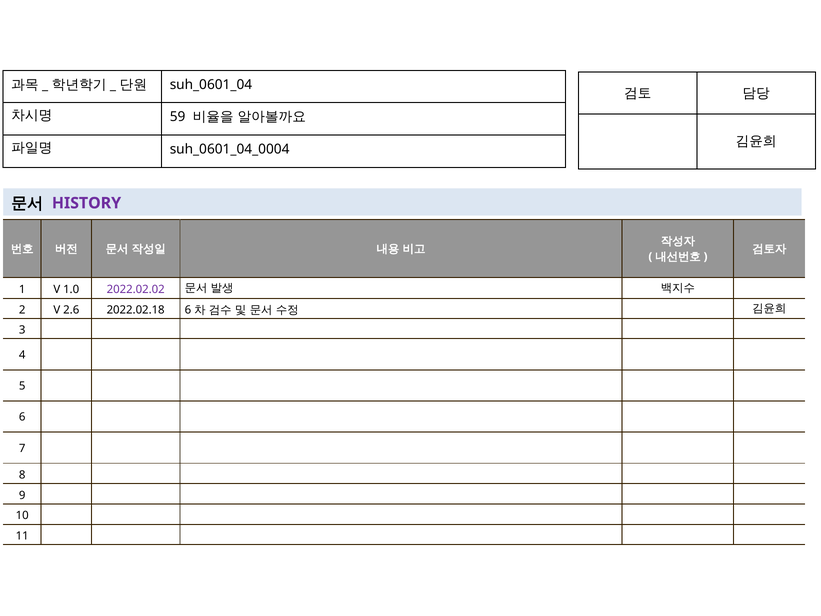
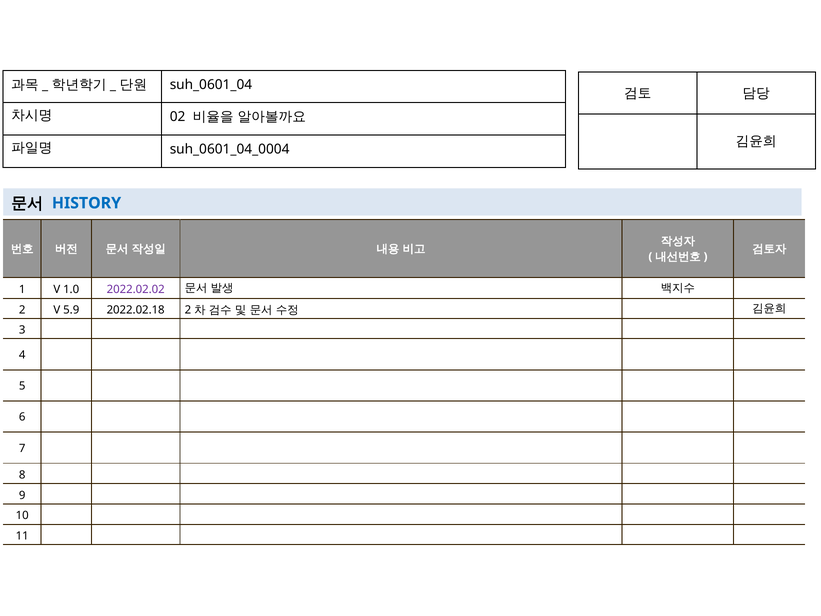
59: 59 -> 02
HISTORY colour: purple -> blue
2.6: 2.6 -> 5.9
2022.02.18 6: 6 -> 2
